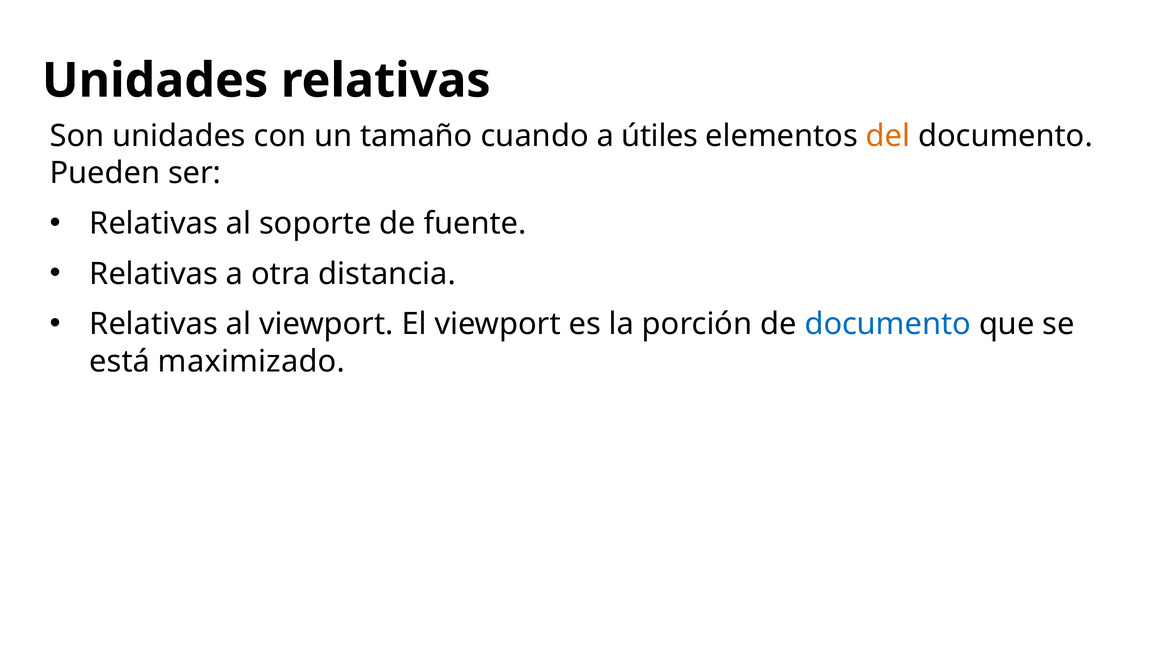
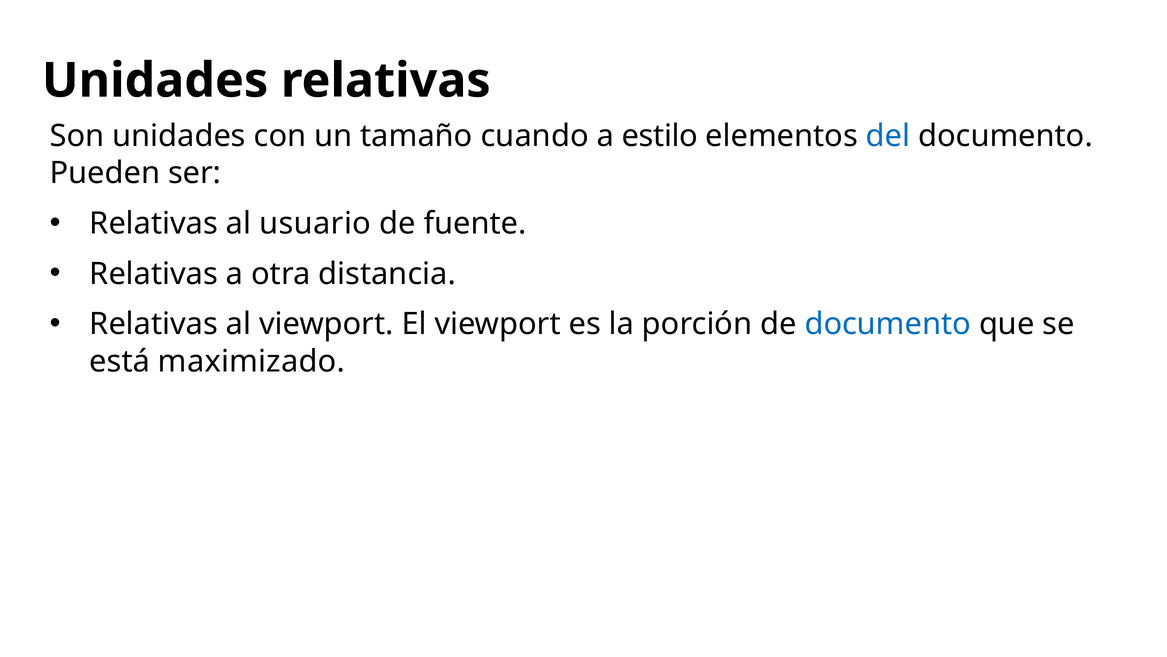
útiles: útiles -> estilo
del colour: orange -> blue
soporte: soporte -> usuario
